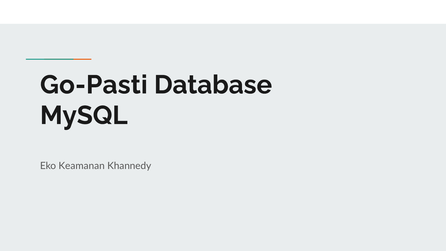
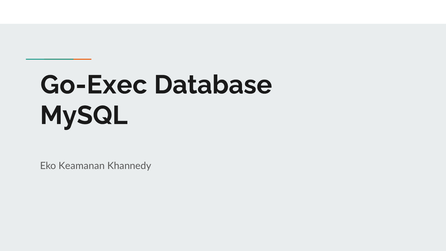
Go-Pasti: Go-Pasti -> Go-Exec
